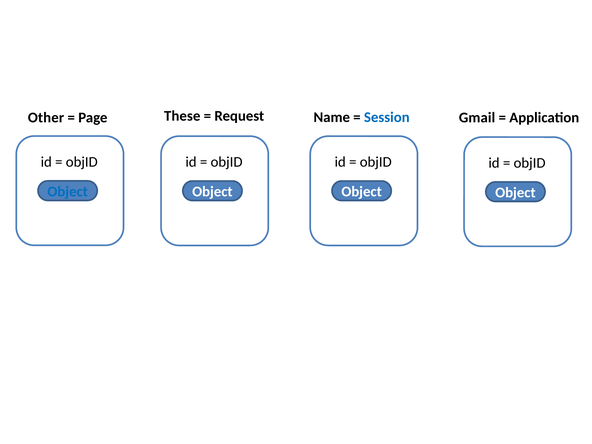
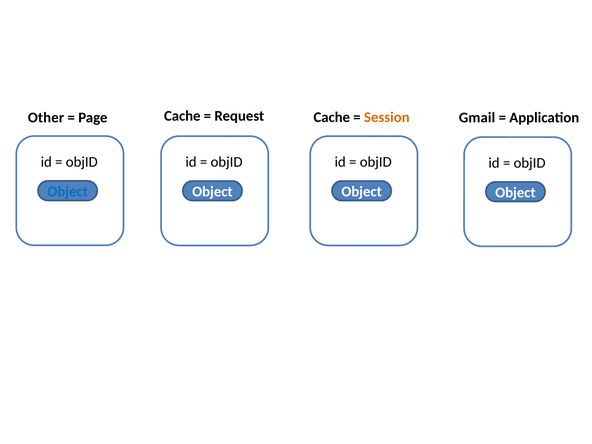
These at (182, 116): These -> Cache
Name at (332, 117): Name -> Cache
Session colour: blue -> orange
